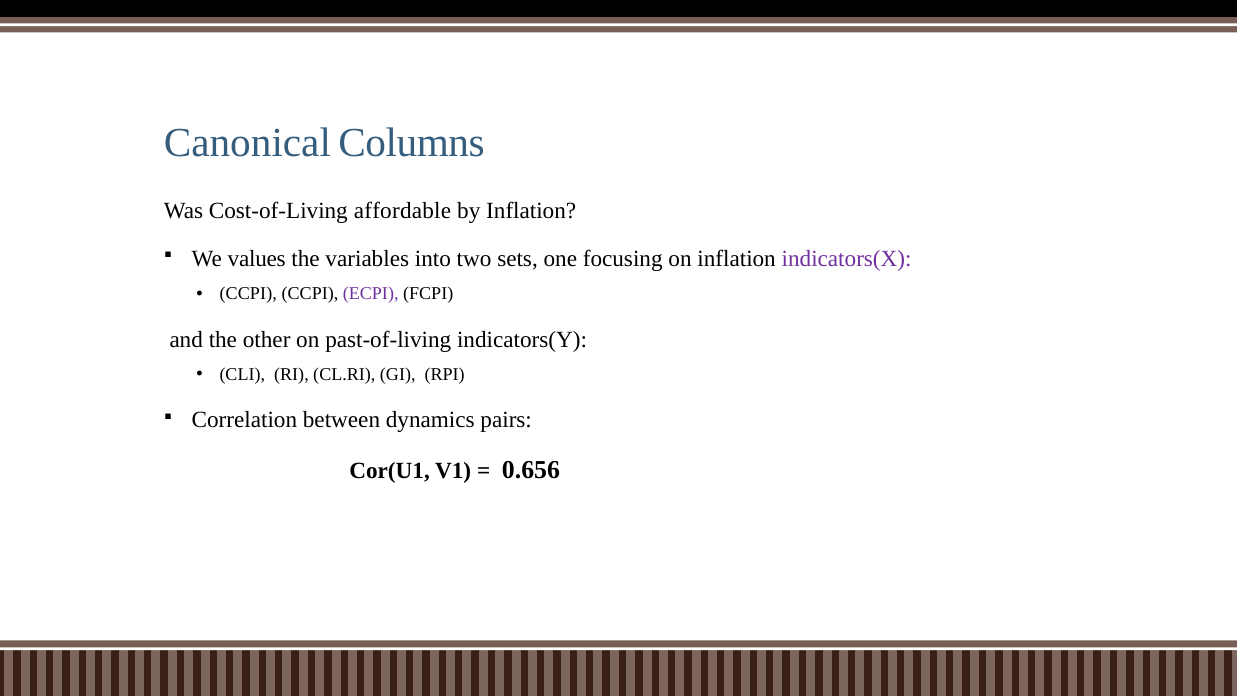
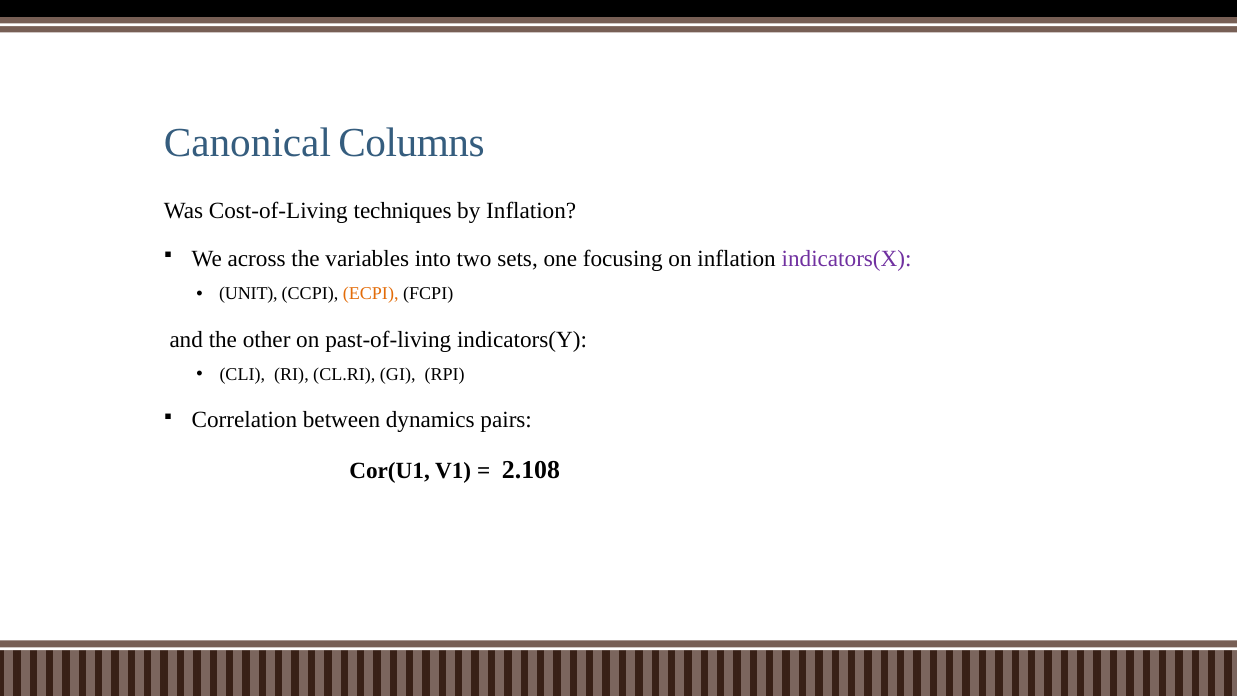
affordable: affordable -> techniques
values: values -> across
CCPI at (248, 294): CCPI -> UNIT
ECPI colour: purple -> orange
0.656: 0.656 -> 2.108
